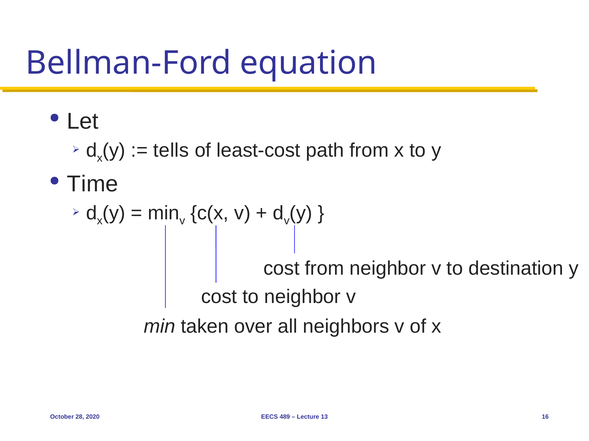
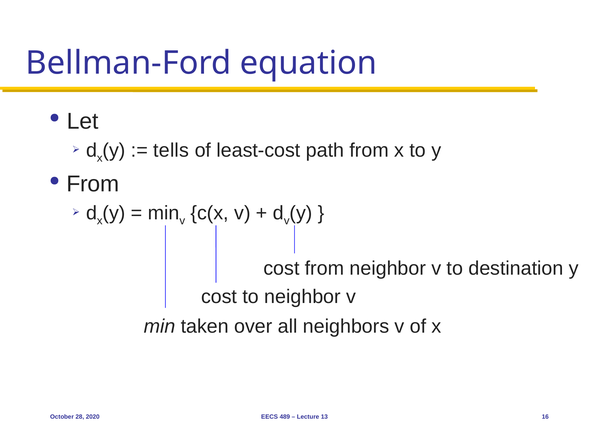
Time at (93, 184): Time -> From
